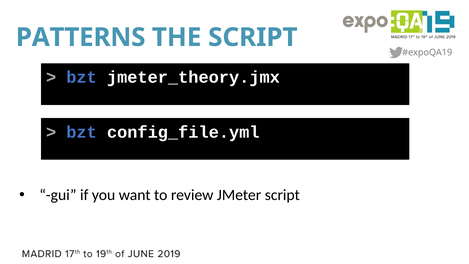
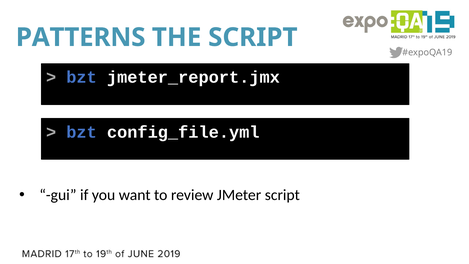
jmeter_theory.jmx: jmeter_theory.jmx -> jmeter_report.jmx
